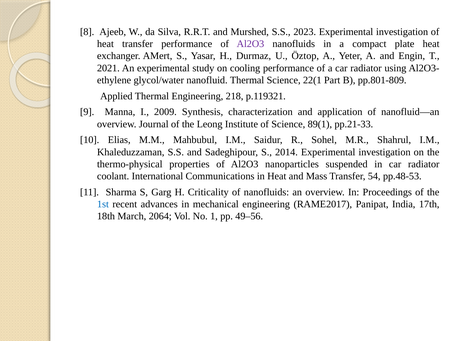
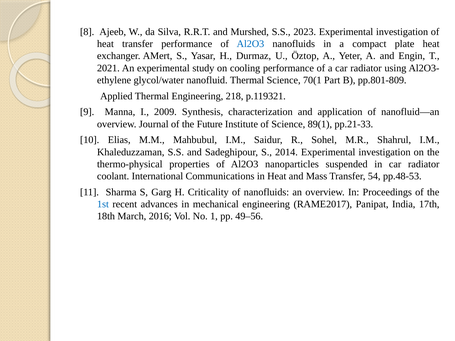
Al2O3 at (250, 44) colour: purple -> blue
22(1: 22(1 -> 70(1
Leong: Leong -> Future
2064: 2064 -> 2016
